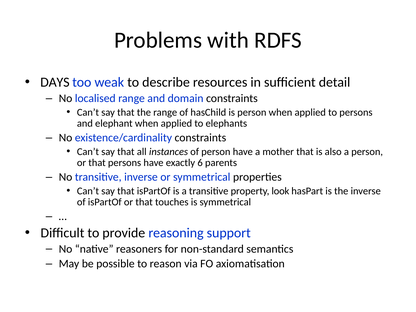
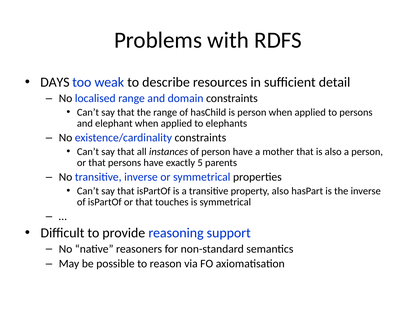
6: 6 -> 5
property look: look -> also
